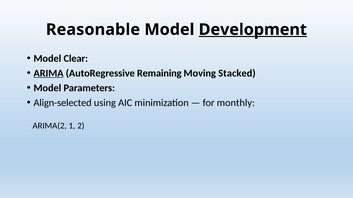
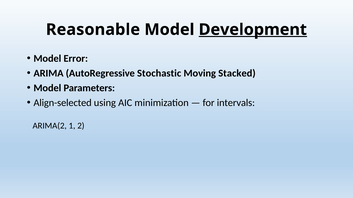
Clear: Clear -> Error
ARIMA underline: present -> none
Remaining: Remaining -> Stochastic
monthly: monthly -> intervals
